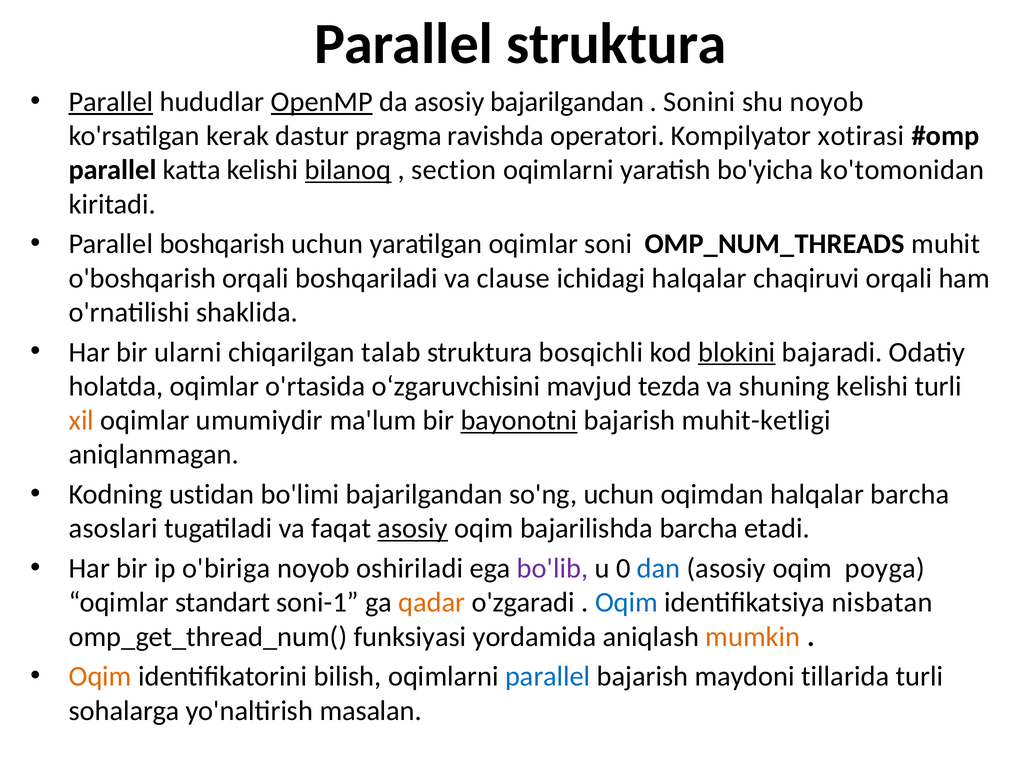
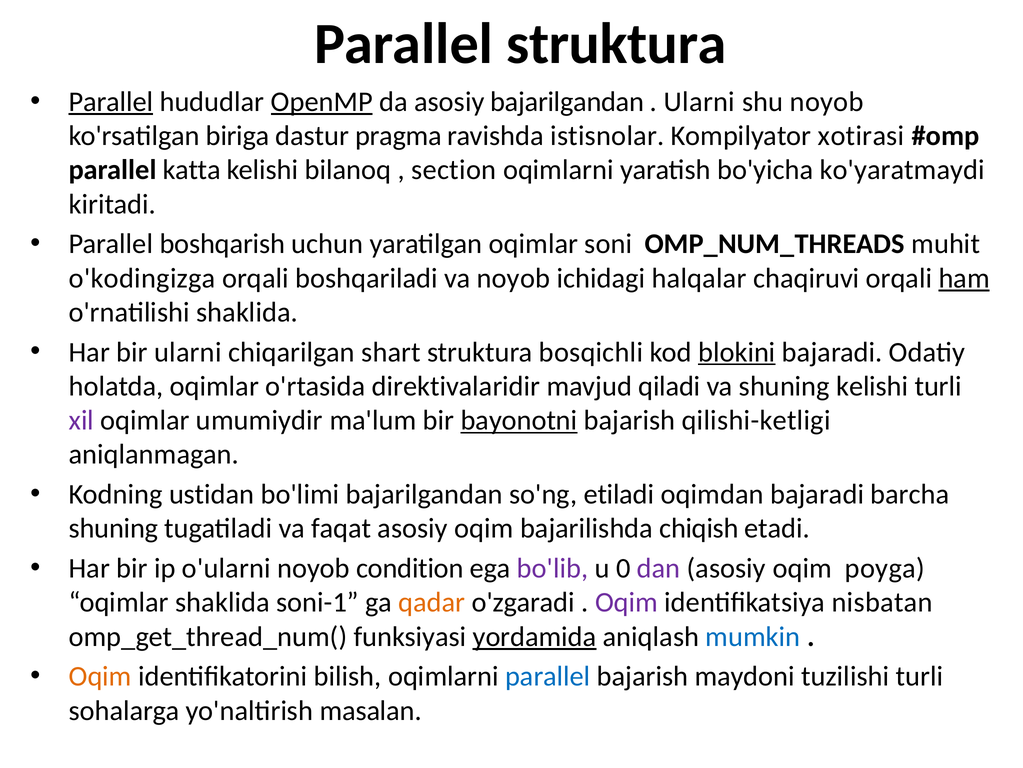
Sonini at (699, 102): Sonini -> Ularni
kerak: kerak -> biriga
operatori: operatori -> istisnolar
bilanoq underline: present -> none
ko'tomonidan: ko'tomonidan -> ko'yaratmaydi
o'boshqarish: o'boshqarish -> o'kodingizga
va clause: clause -> noyob
ham underline: none -> present
talab: talab -> shart
oʻzgaruvchisini: oʻzgaruvchisini -> direktivalaridir
tezda: tezda -> qiladi
xil colour: orange -> purple
muhit-ketligi: muhit-ketligi -> qilishi-ketligi
so'ng uchun: uchun -> etiladi
oqimdan halqalar: halqalar -> bajaradi
asoslari at (113, 528): asoslari -> shuning
asosiy at (413, 528) underline: present -> none
bajarilishda barcha: barcha -> chiqish
o'biriga: o'biriga -> o'ularni
oshiriladi: oshiriladi -> condition
dan colour: blue -> purple
oqimlar standart: standart -> shaklida
Oqim at (626, 602) colour: blue -> purple
yordamida underline: none -> present
mumkin colour: orange -> blue
tillarida: tillarida -> tuzilishi
